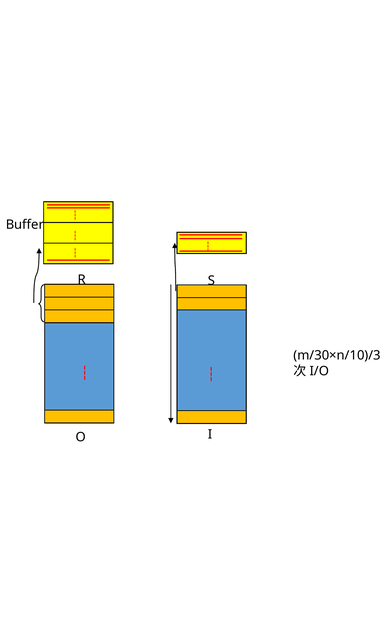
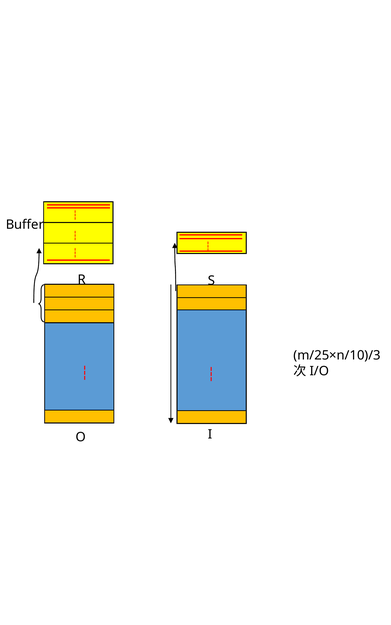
m/30×n/10)/3: m/30×n/10)/3 -> m/25×n/10)/3
